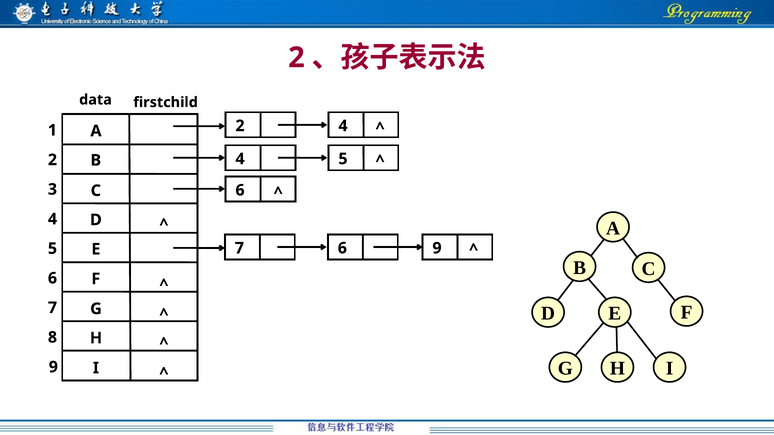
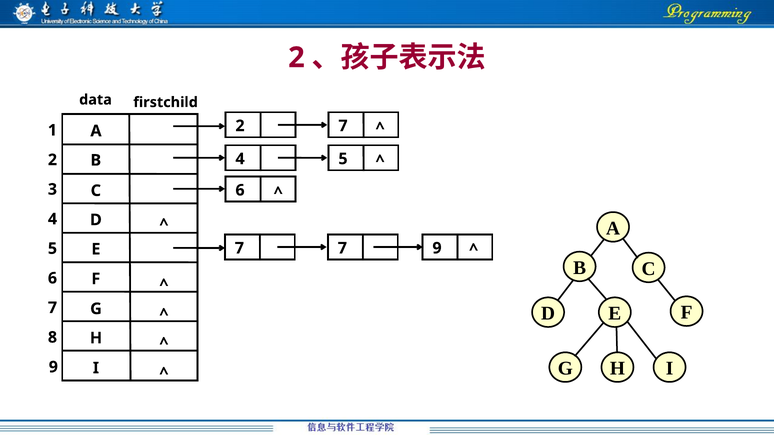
2 4: 4 -> 7
7 6: 6 -> 7
